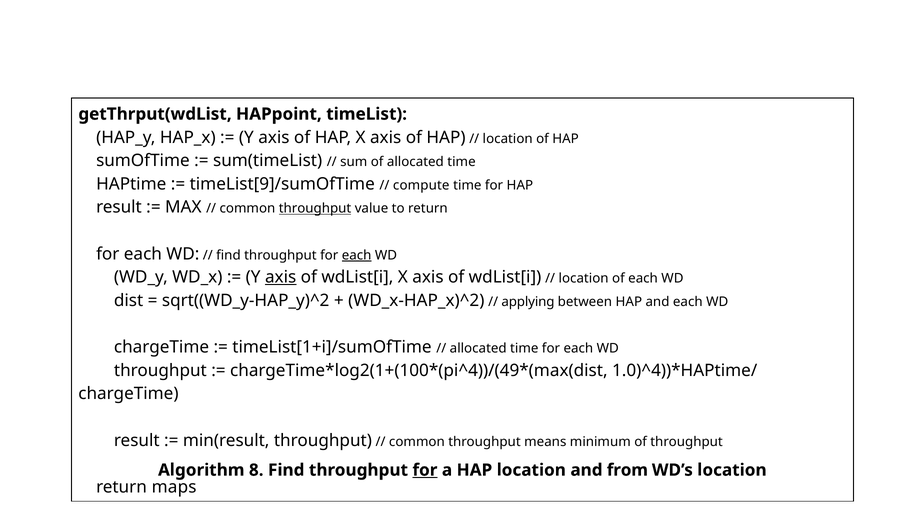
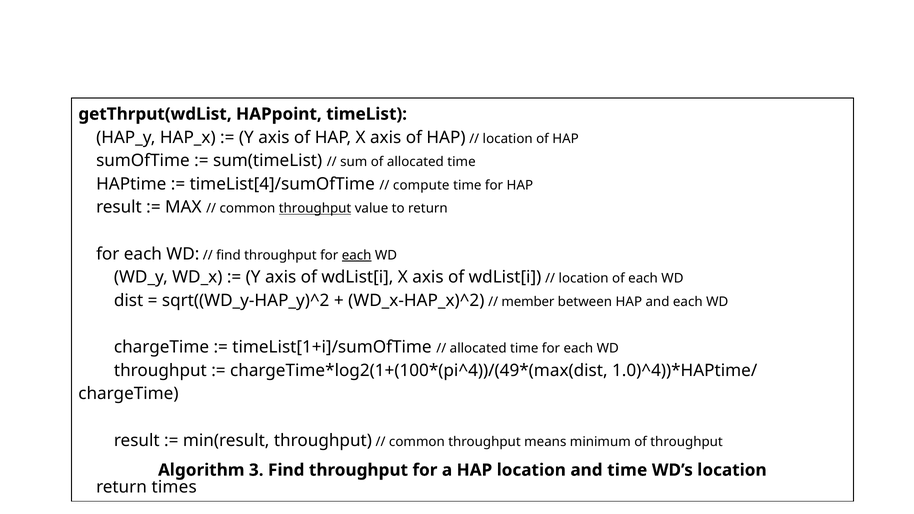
timeList[9]/sumOfTime: timeList[9]/sumOfTime -> timeList[4]/sumOfTime
axis at (281, 277) underline: present -> none
applying: applying -> member
8: 8 -> 3
for at (425, 470) underline: present -> none
and from: from -> time
maps: maps -> times
